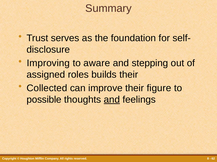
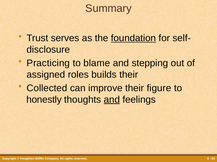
foundation underline: none -> present
Improving: Improving -> Practicing
aware: aware -> blame
possible: possible -> honestly
